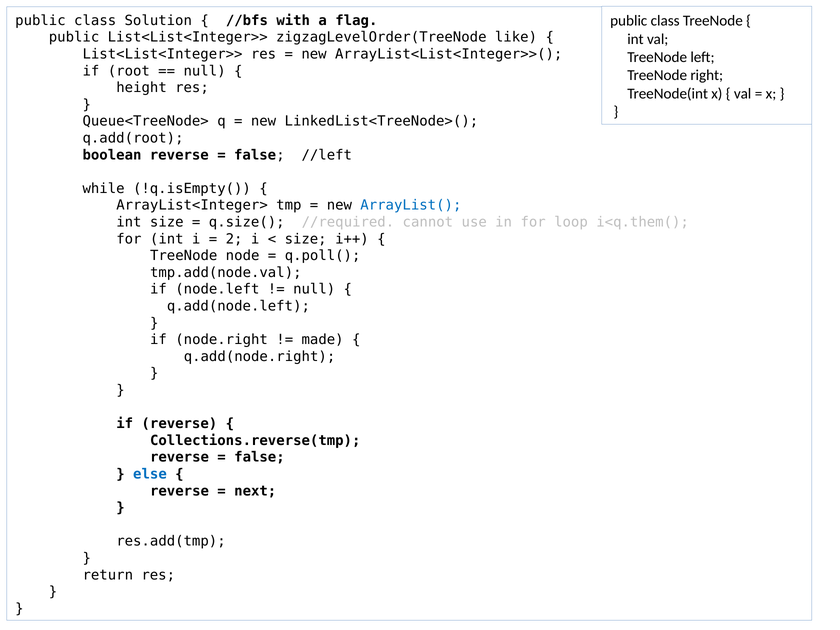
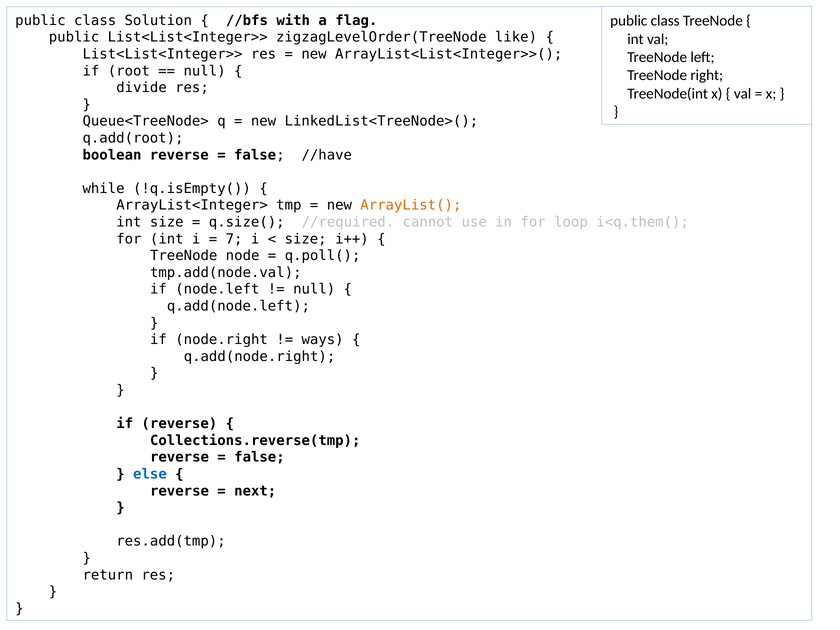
height: height -> divide
//left: //left -> //have
ArrayList( colour: blue -> orange
2: 2 -> 7
made: made -> ways
